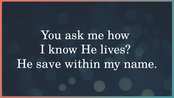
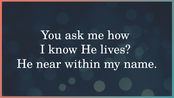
save: save -> near
